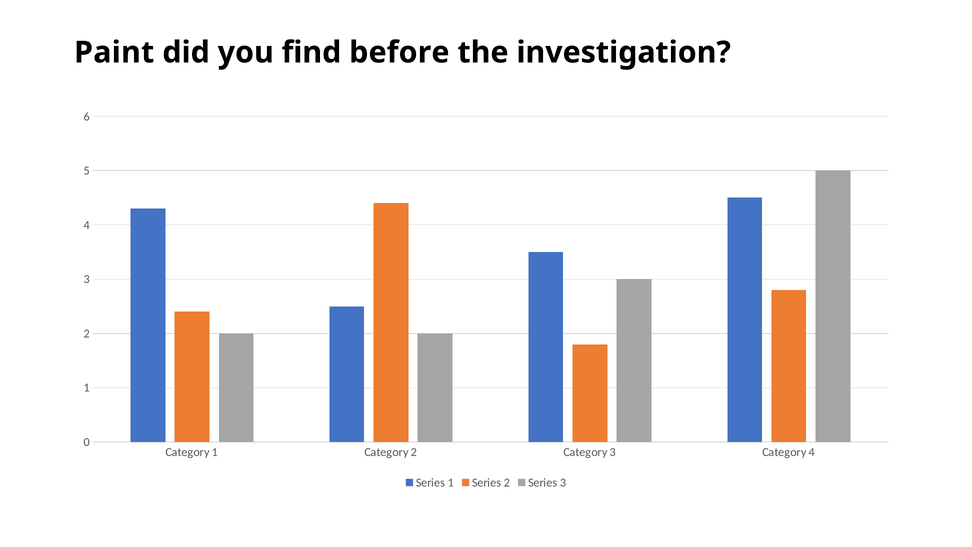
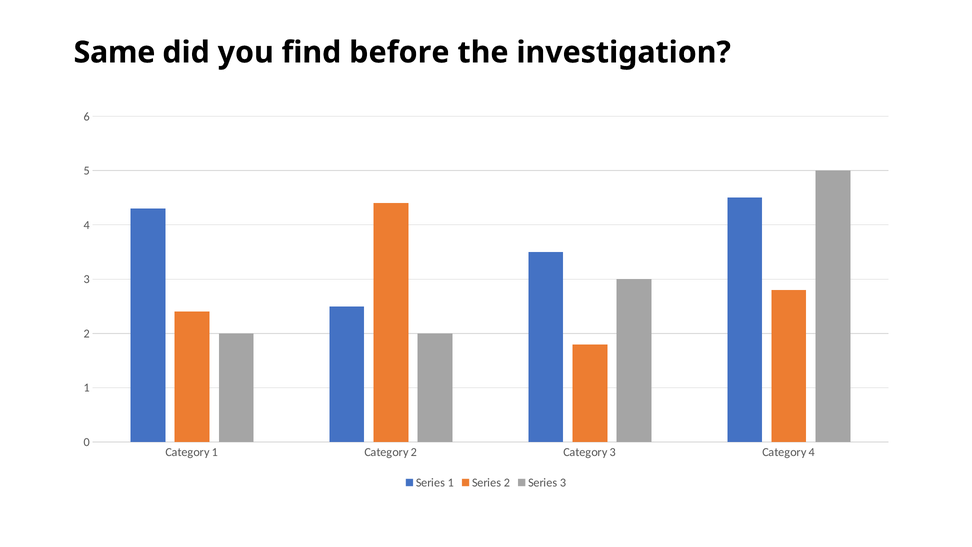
Paint: Paint -> Same
